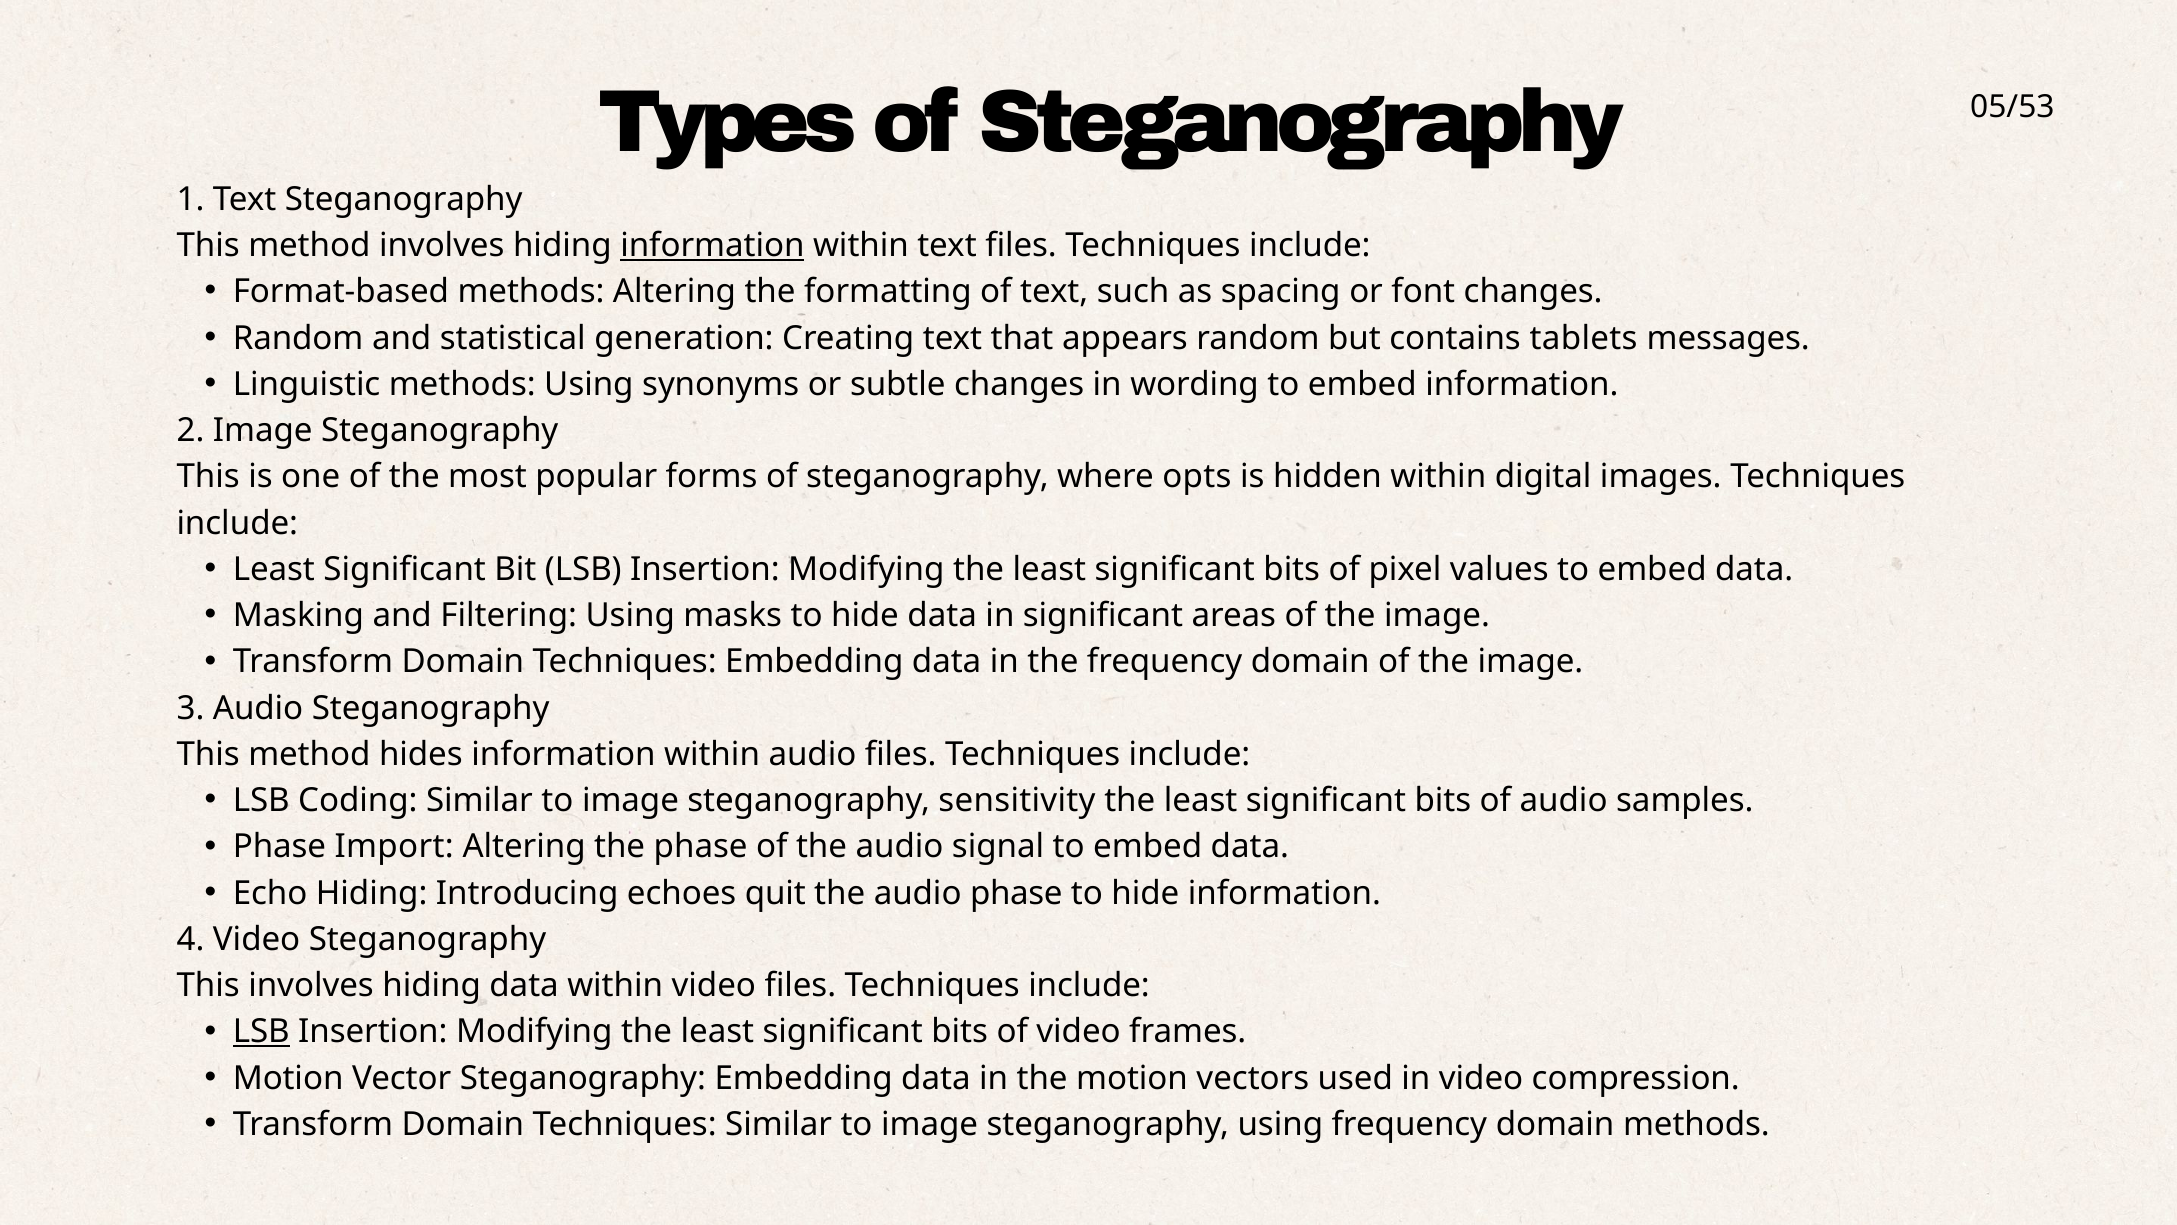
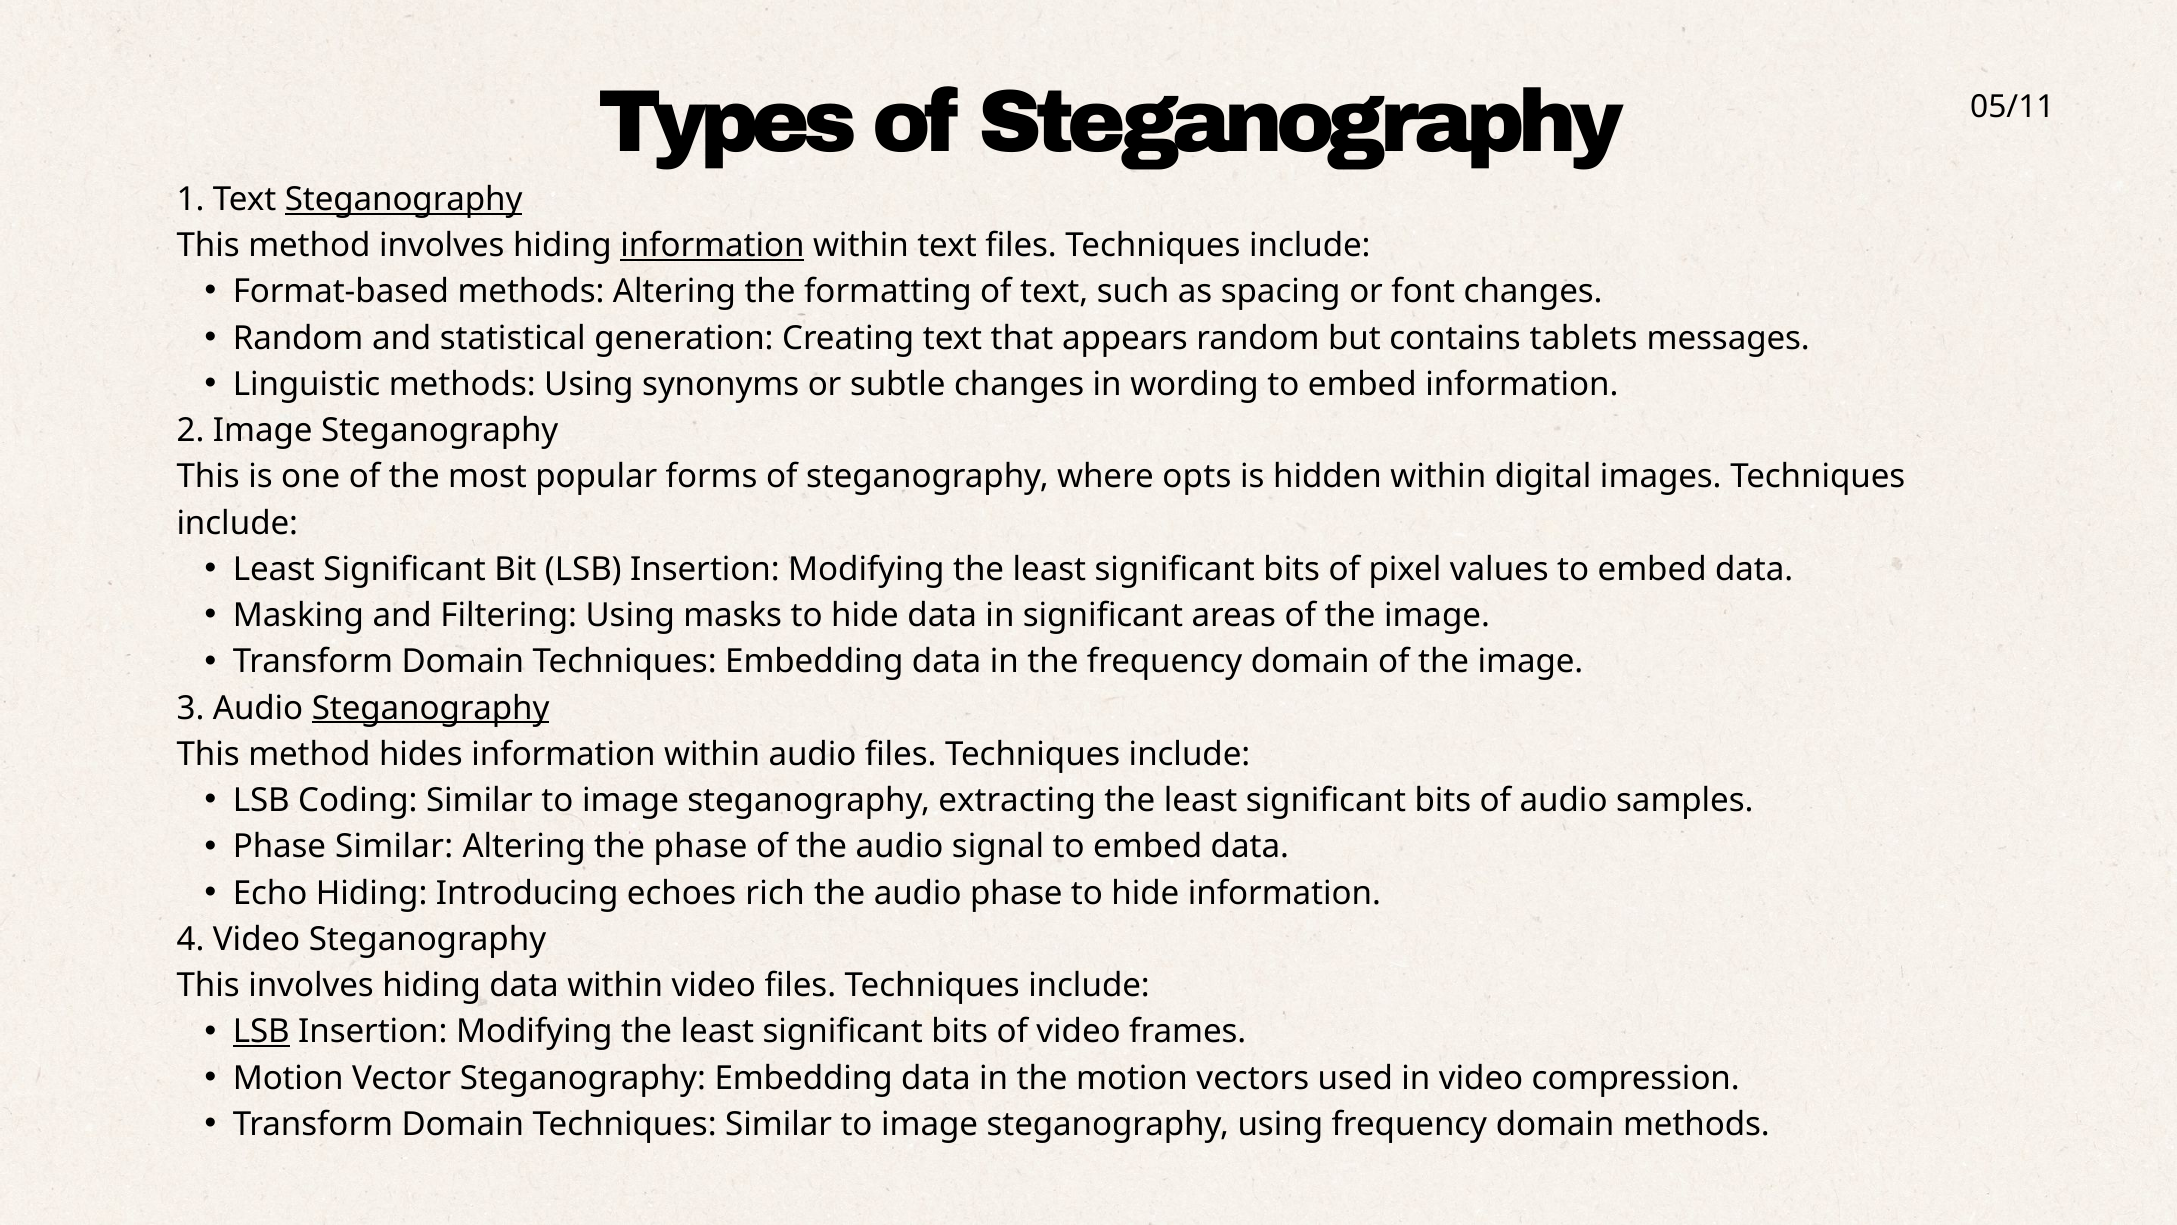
05/53: 05/53 -> 05/11
Steganography at (404, 199) underline: none -> present
Steganography at (431, 708) underline: none -> present
sensitivity: sensitivity -> extracting
Phase Import: Import -> Similar
quit: quit -> rich
